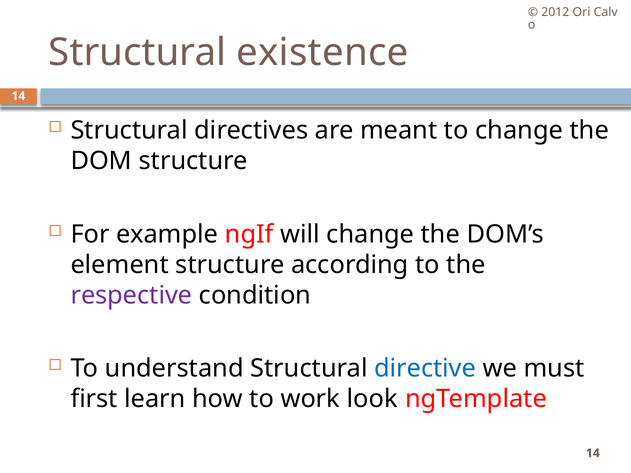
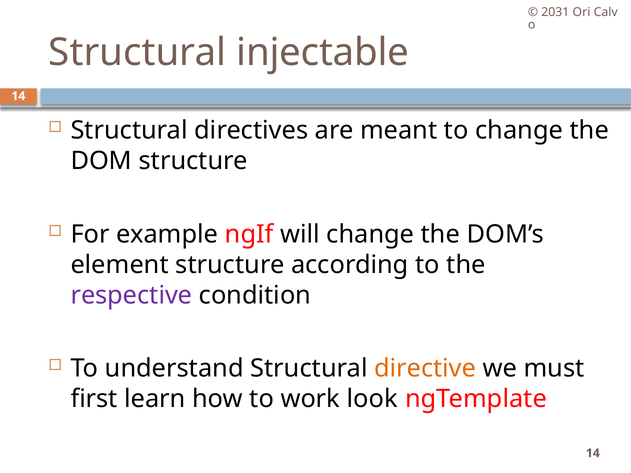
2012: 2012 -> 2031
existence: existence -> injectable
directive colour: blue -> orange
